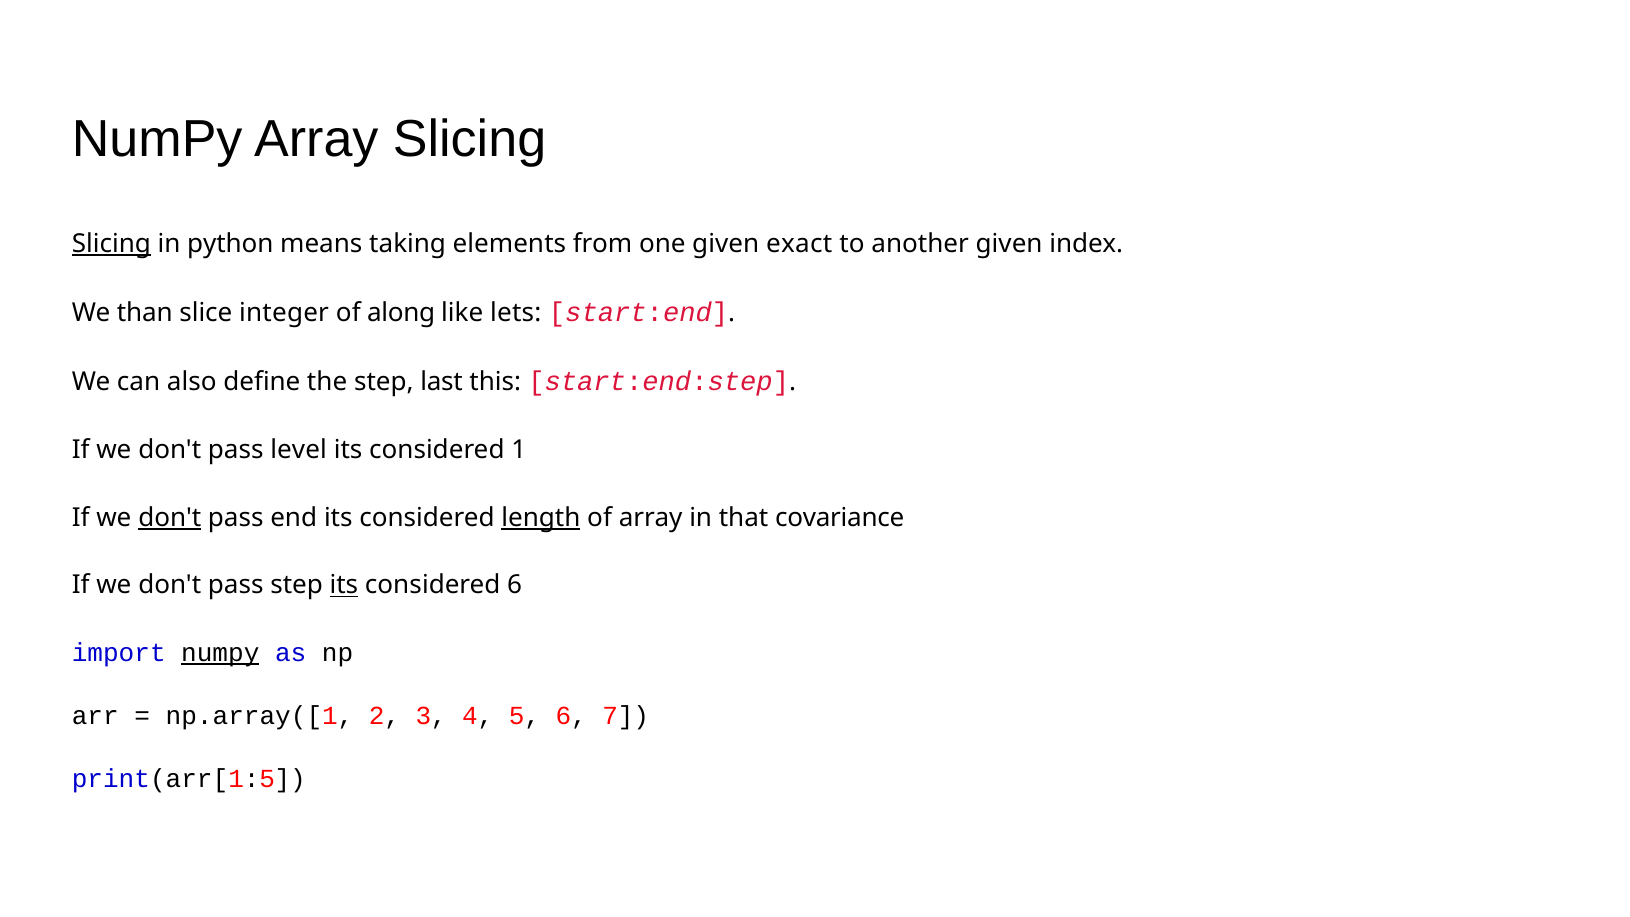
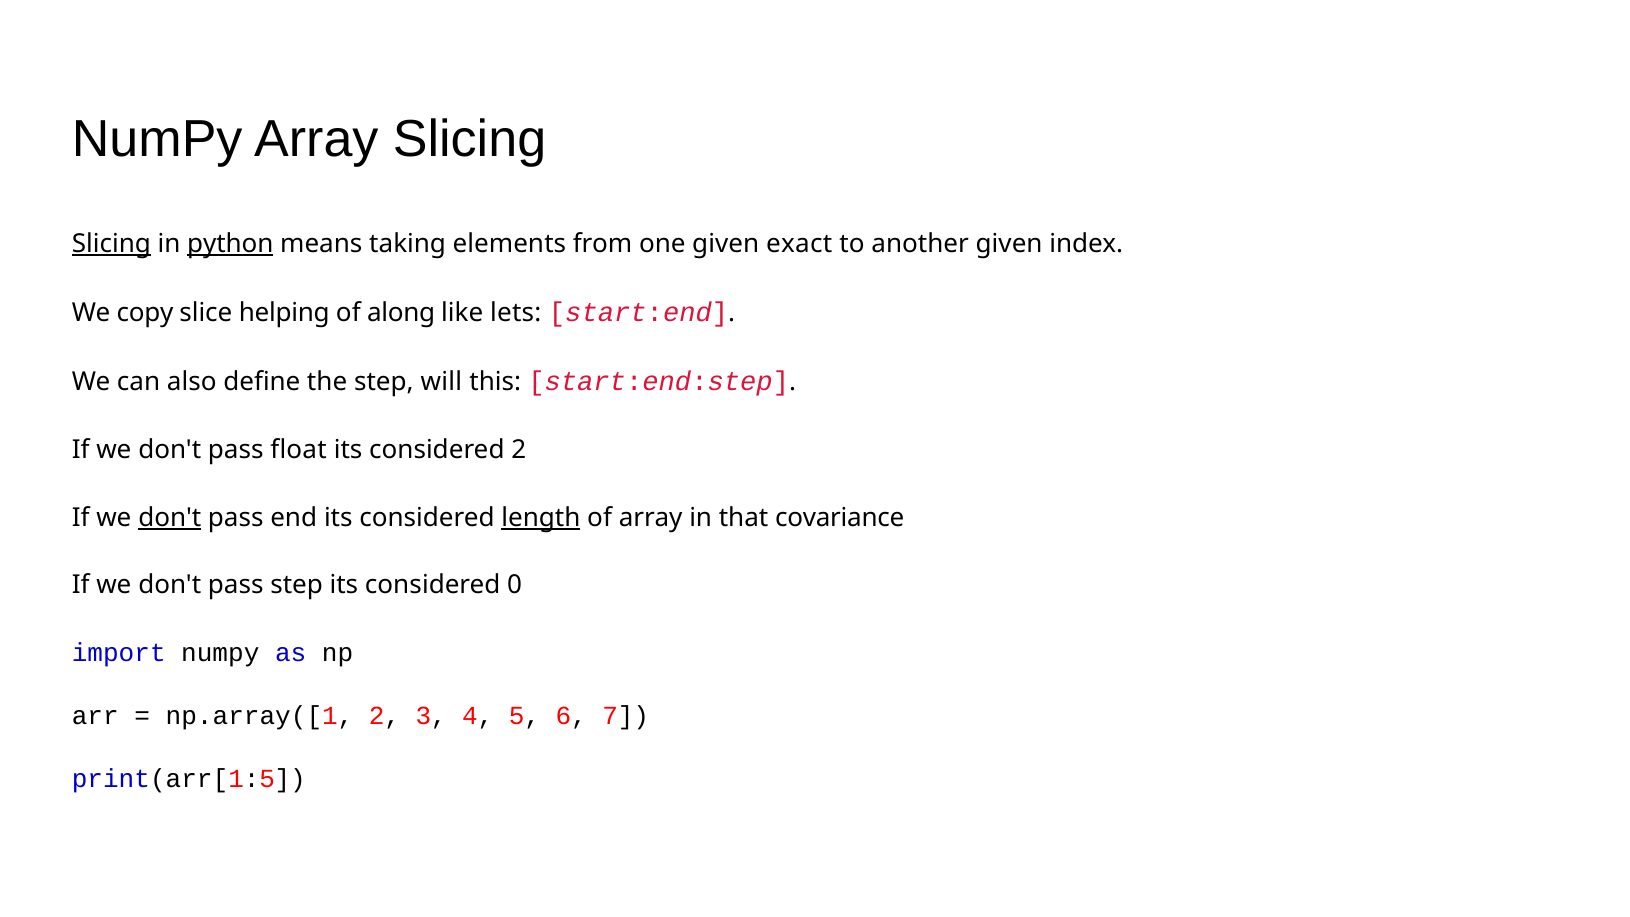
python underline: none -> present
than: than -> copy
integer: integer -> helping
last: last -> will
level: level -> float
considered 1: 1 -> 2
its at (344, 585) underline: present -> none
considered 6: 6 -> 0
numpy at (220, 653) underline: present -> none
